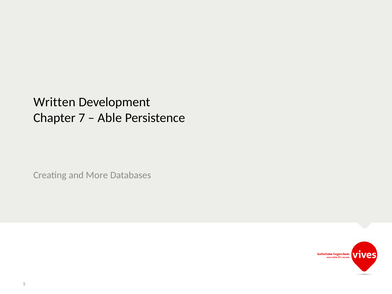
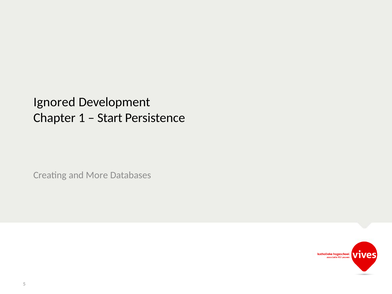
Written: Written -> Ignored
7: 7 -> 1
Able: Able -> Start
